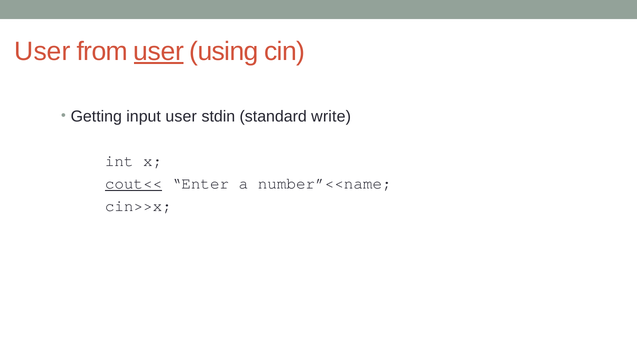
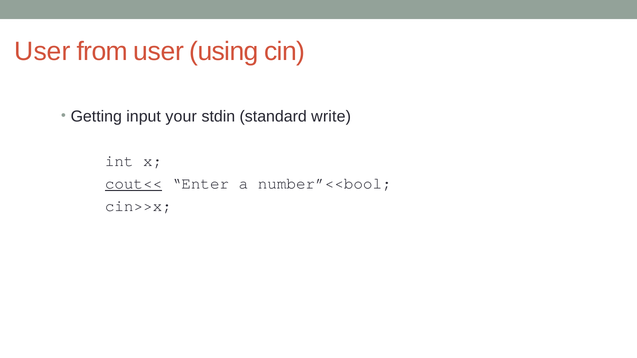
user at (159, 52) underline: present -> none
input user: user -> your
number”<<name: number”<<name -> number”<<bool
